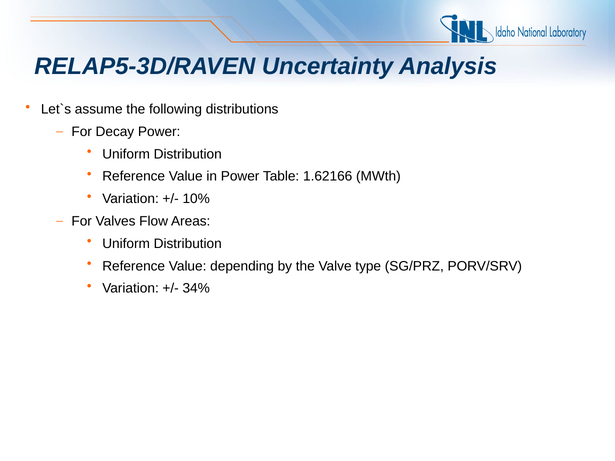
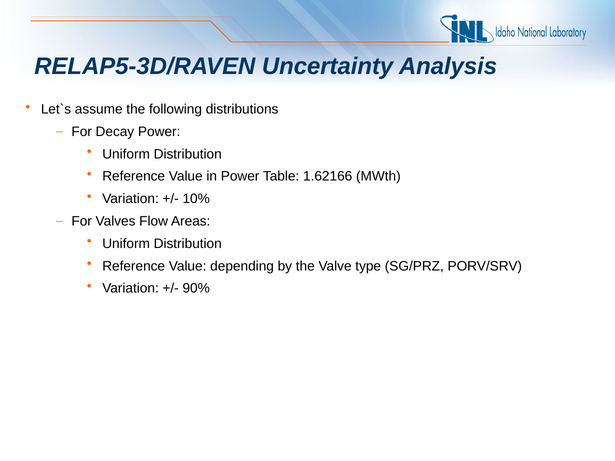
34%: 34% -> 90%
